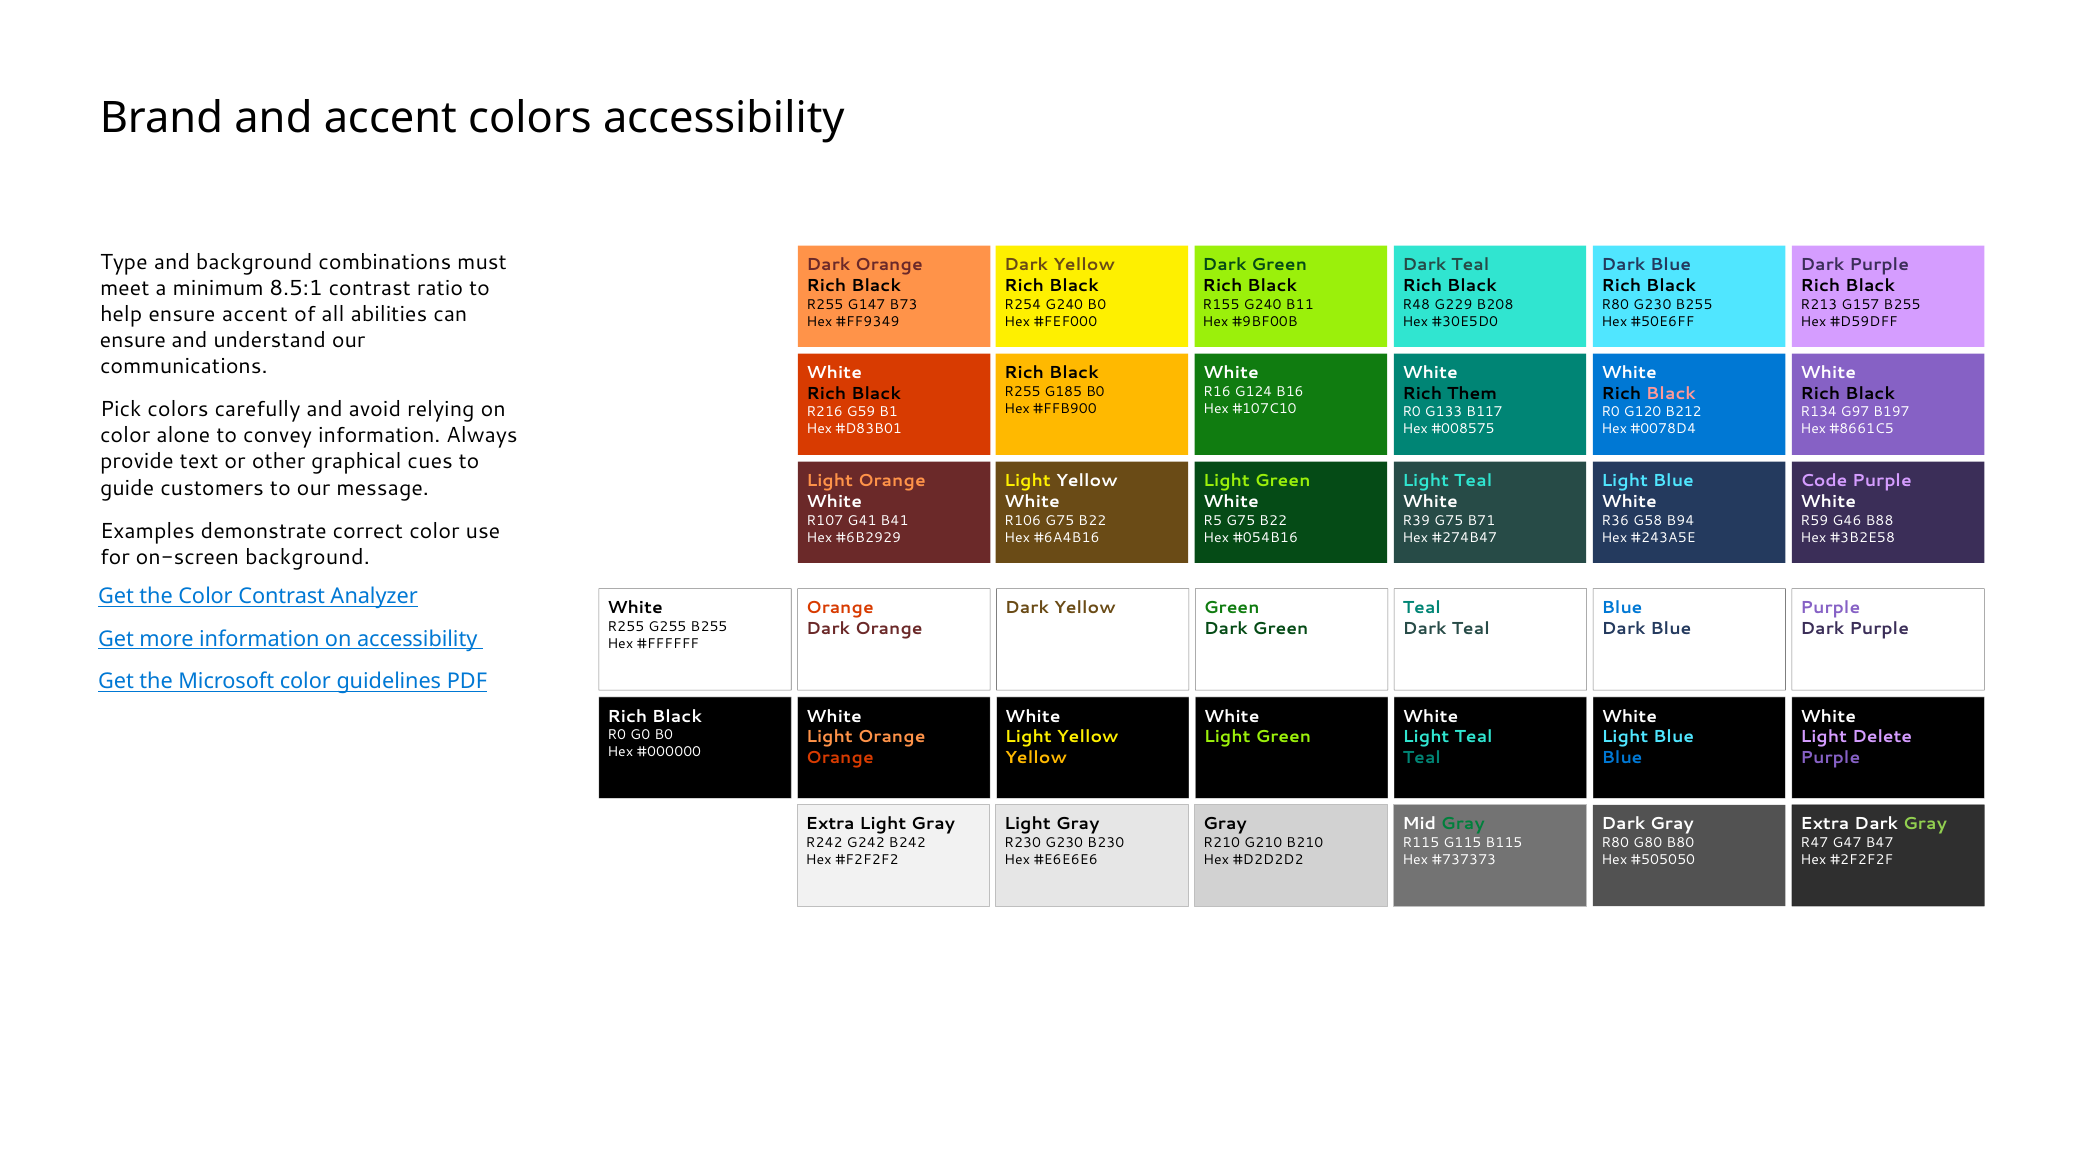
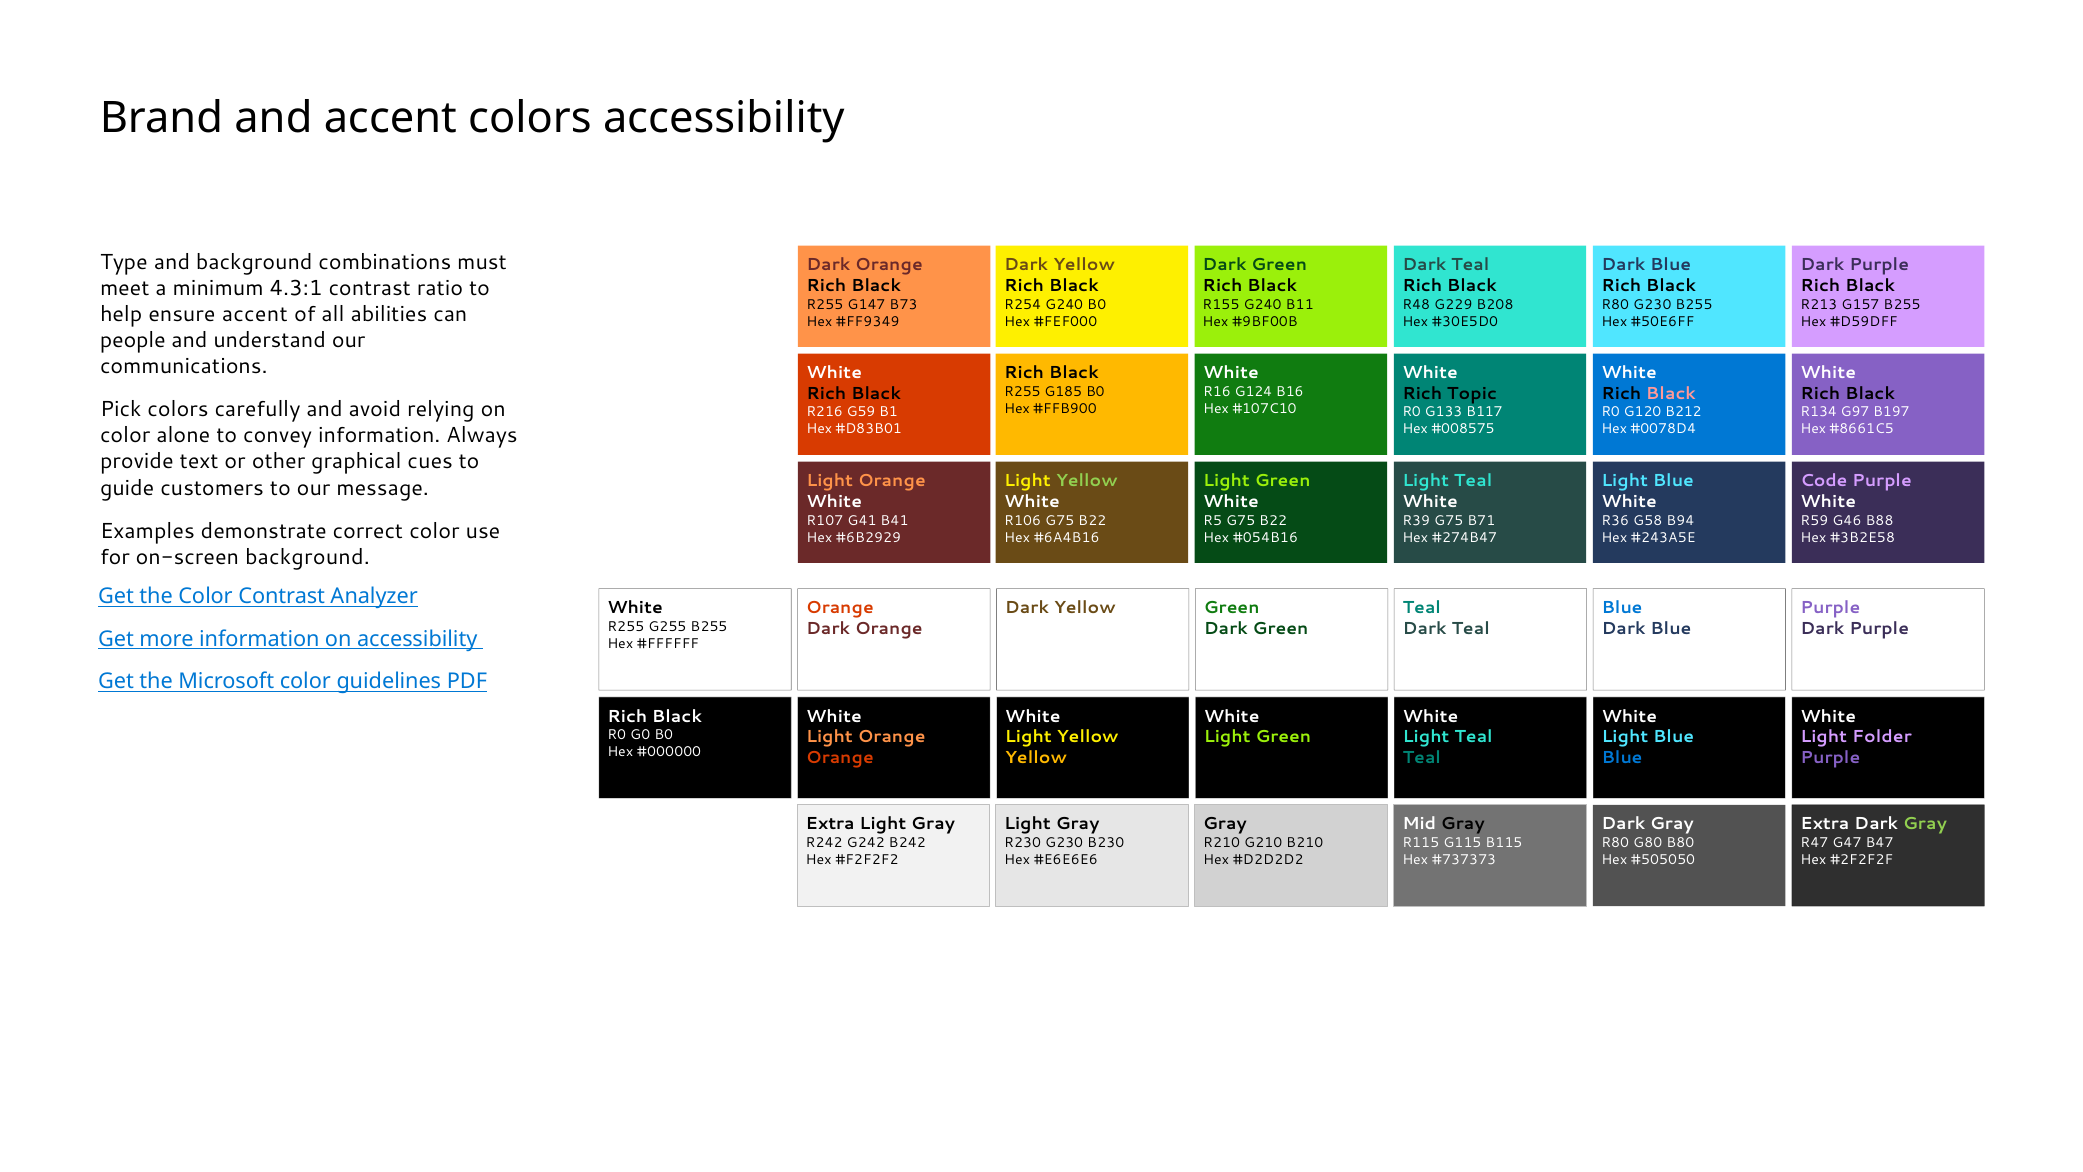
8.5:1: 8.5:1 -> 4.3:1
ensure at (133, 340): ensure -> people
Them: Them -> Topic
Yellow at (1087, 481) colour: white -> light green
Delete: Delete -> Folder
Gray at (1463, 824) colour: green -> black
